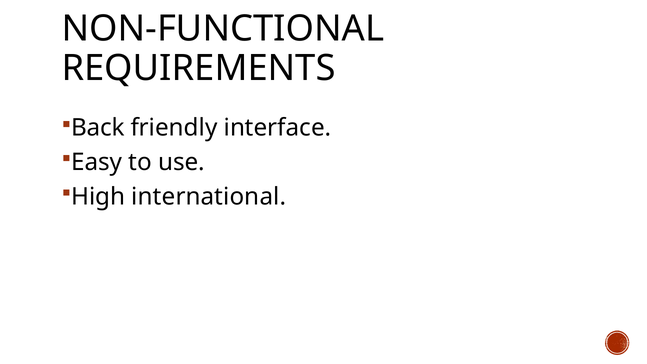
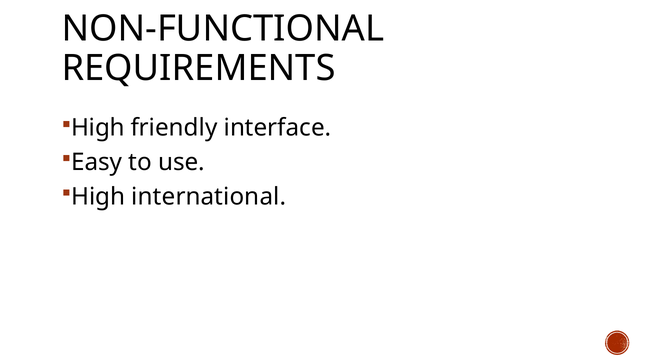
Back at (98, 128): Back -> High
